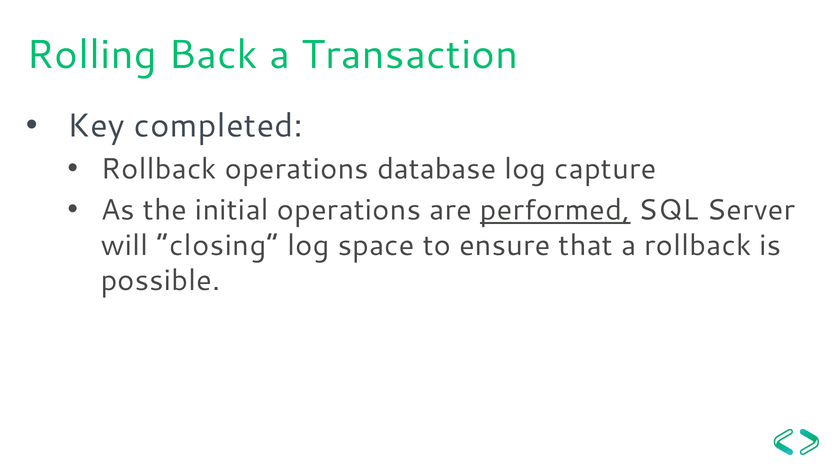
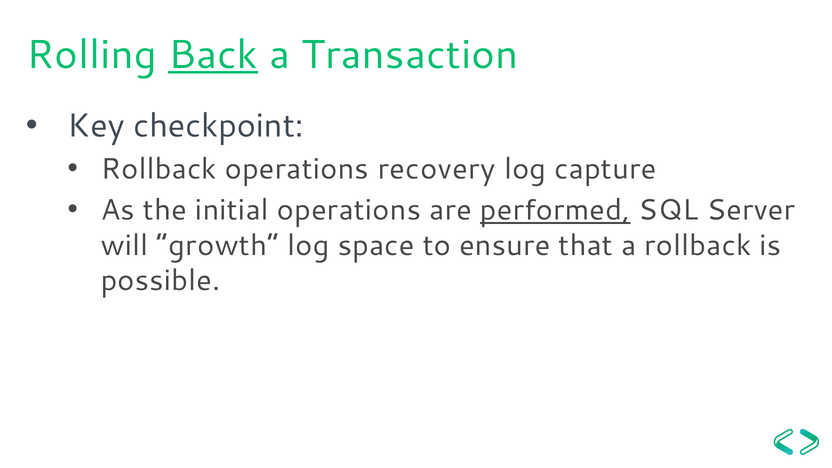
Back underline: none -> present
completed: completed -> checkpoint
database: database -> recovery
closing: closing -> growth
